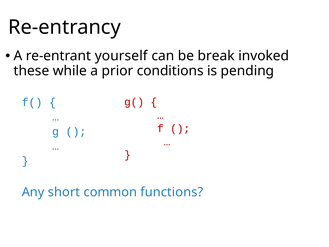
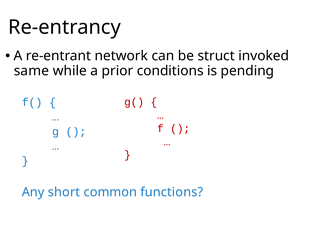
yourself: yourself -> network
break: break -> struct
these: these -> same
